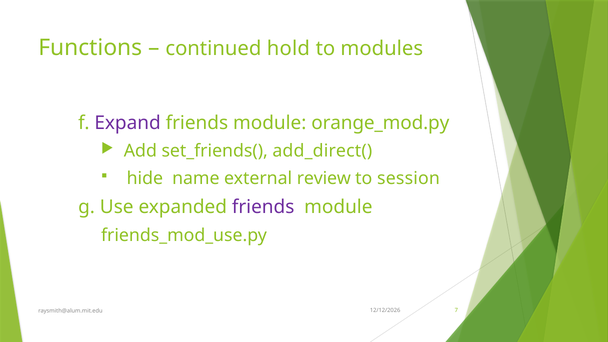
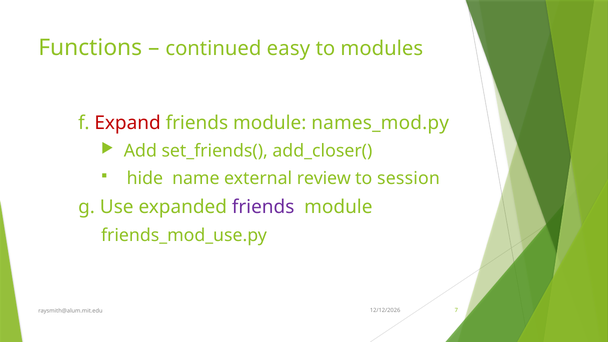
hold: hold -> easy
Expand colour: purple -> red
orange_mod.py: orange_mod.py -> names_mod.py
add_direct(: add_direct( -> add_closer(
